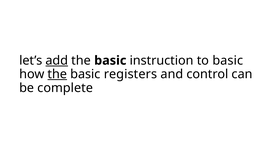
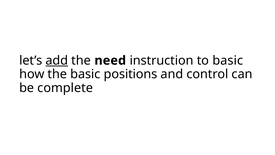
basic at (110, 60): basic -> need
the at (57, 74) underline: present -> none
registers: registers -> positions
